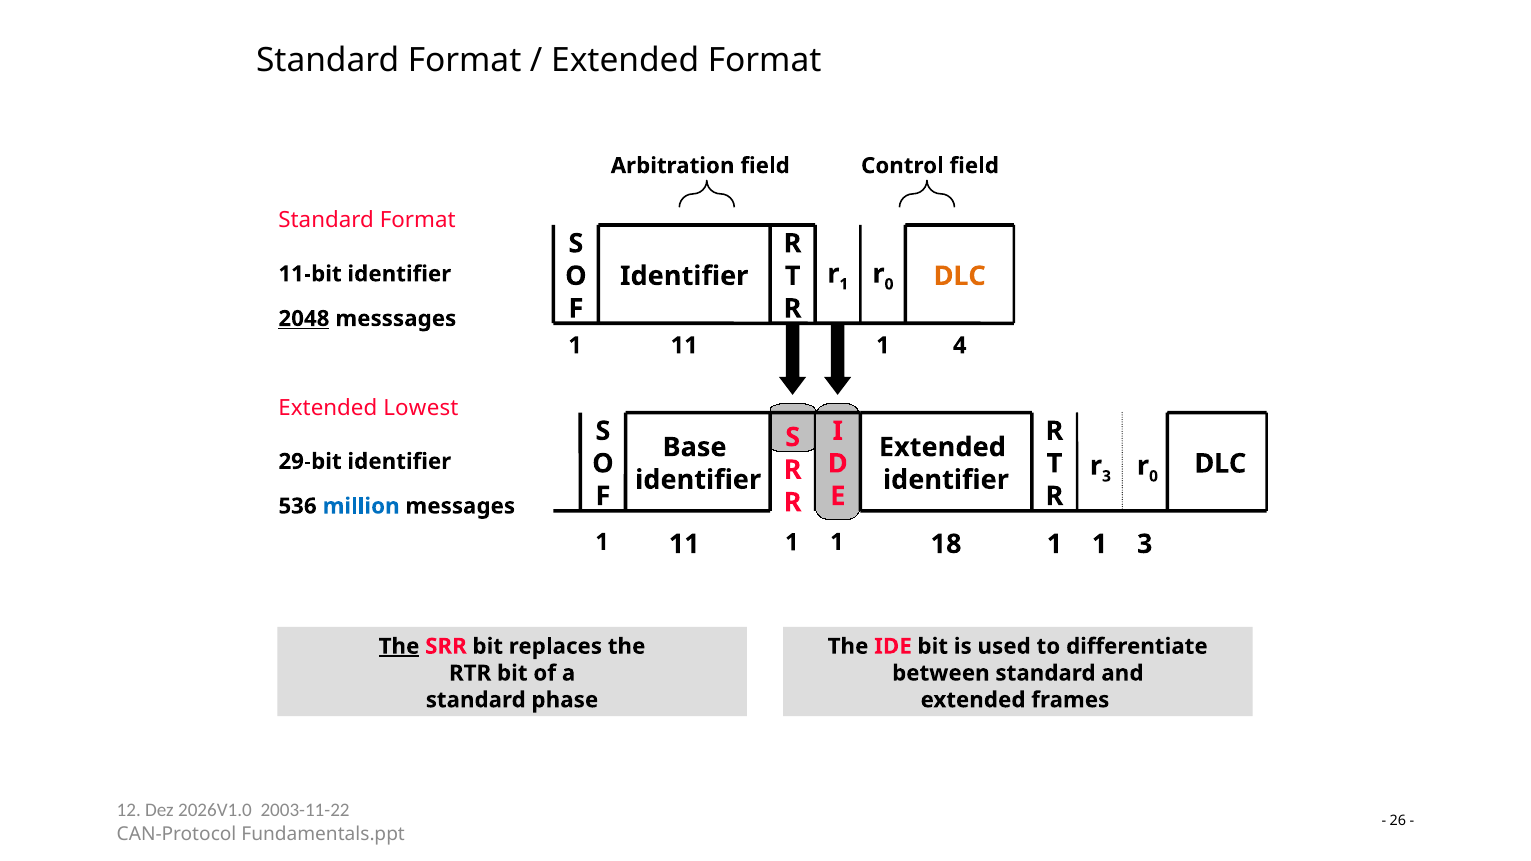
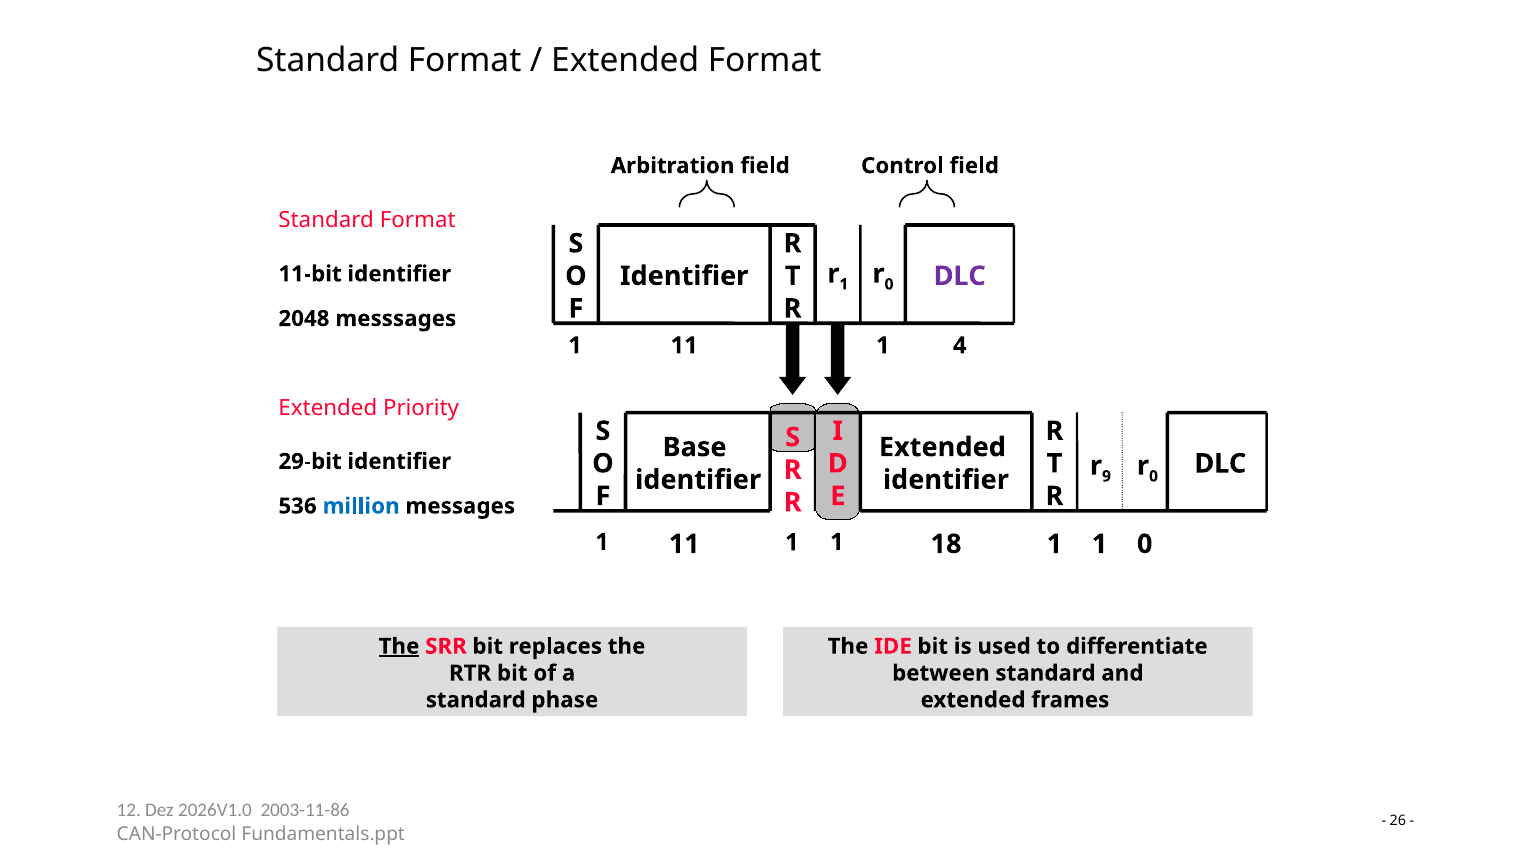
DLC at (960, 276) colour: orange -> purple
2048 underline: present -> none
Lowest: Lowest -> Priority
r 3: 3 -> 9
1 3: 3 -> 0
2003-11-22: 2003-11-22 -> 2003-11-86
